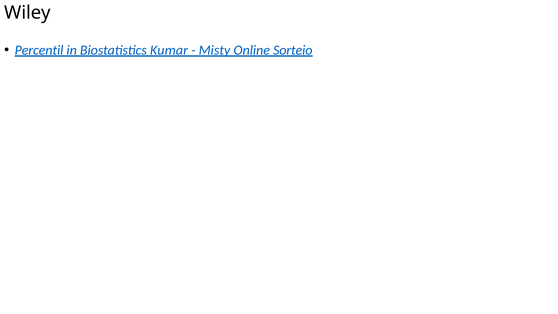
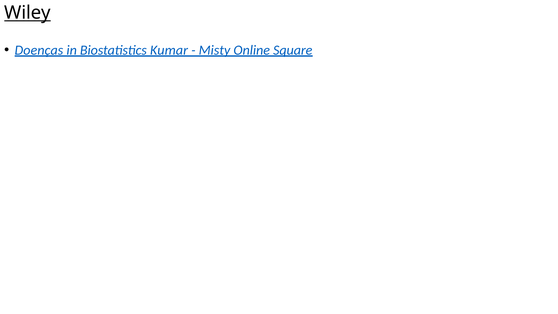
Wiley underline: none -> present
Percentil: Percentil -> Doenças
Sorteio: Sorteio -> Square
